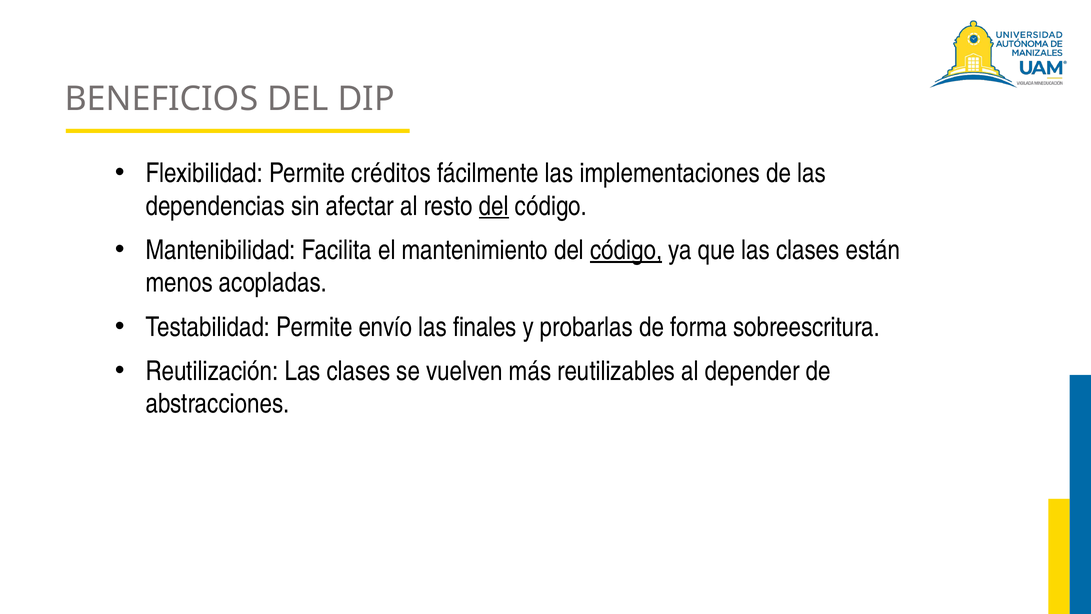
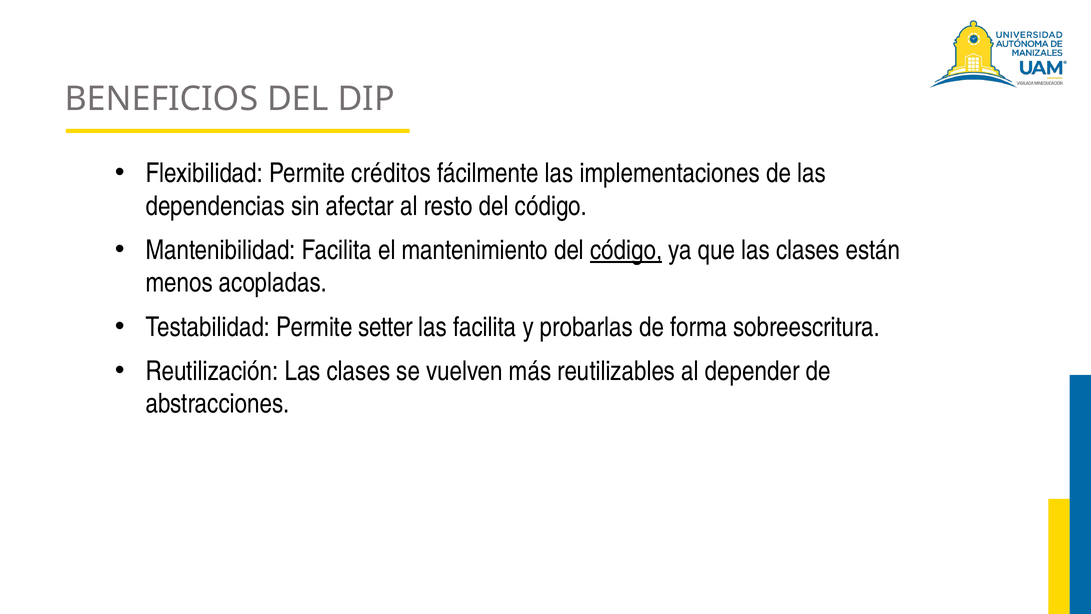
del at (494, 206) underline: present -> none
envío: envío -> setter
las finales: finales -> facilita
